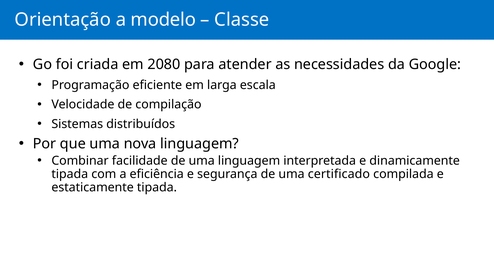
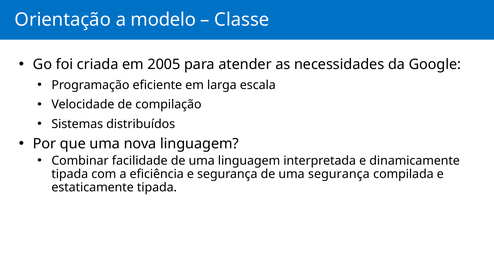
2080: 2080 -> 2005
uma certificado: certificado -> segurança
